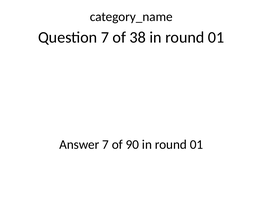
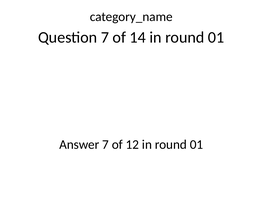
38: 38 -> 14
90: 90 -> 12
